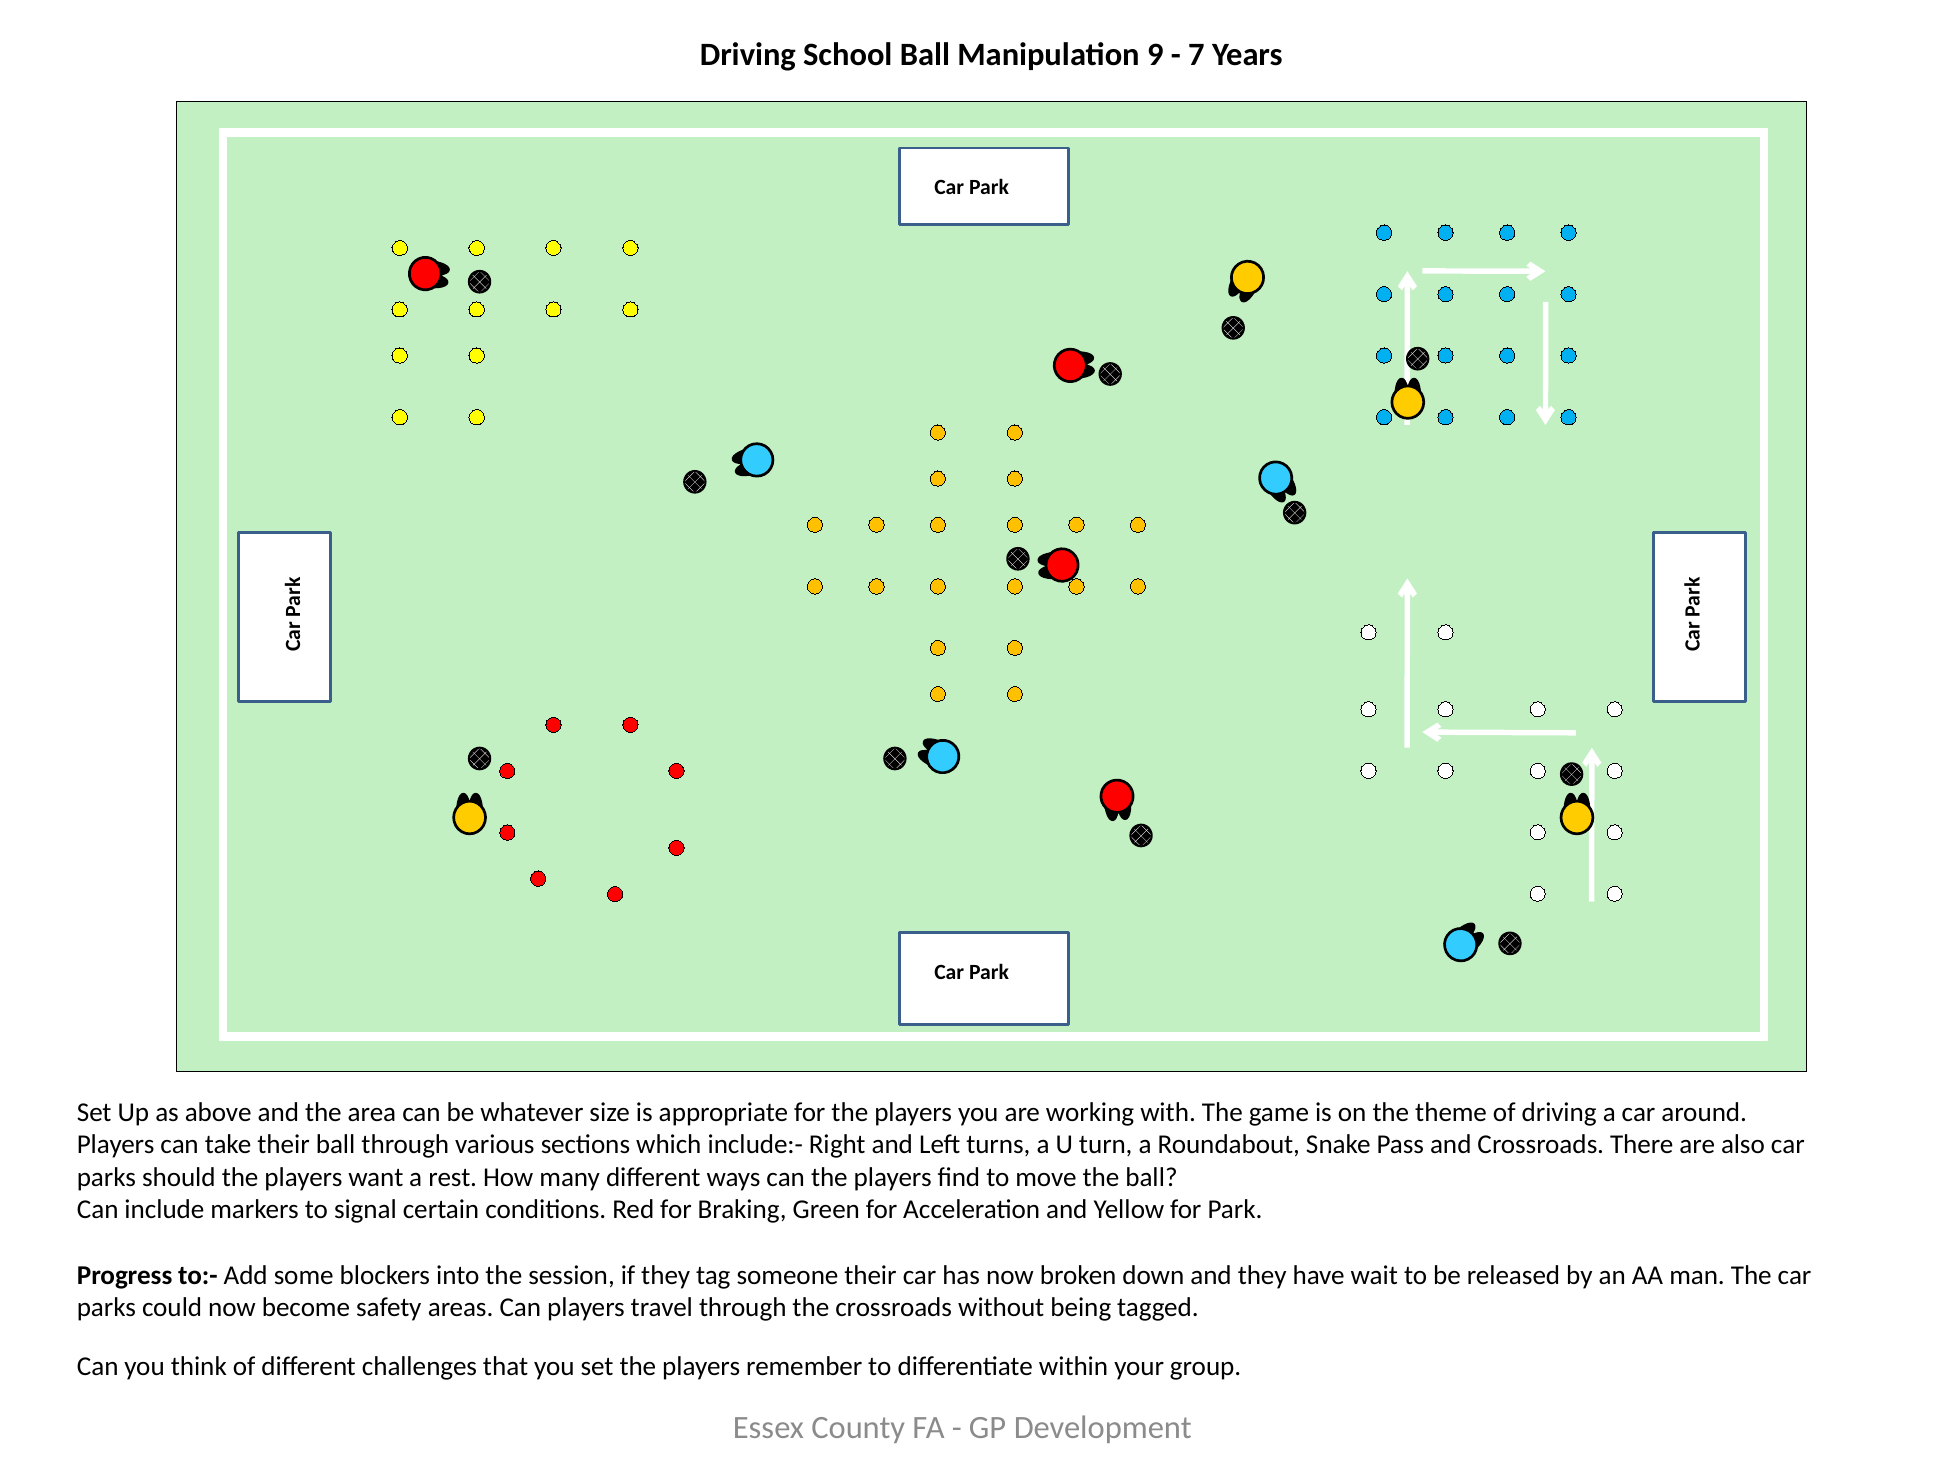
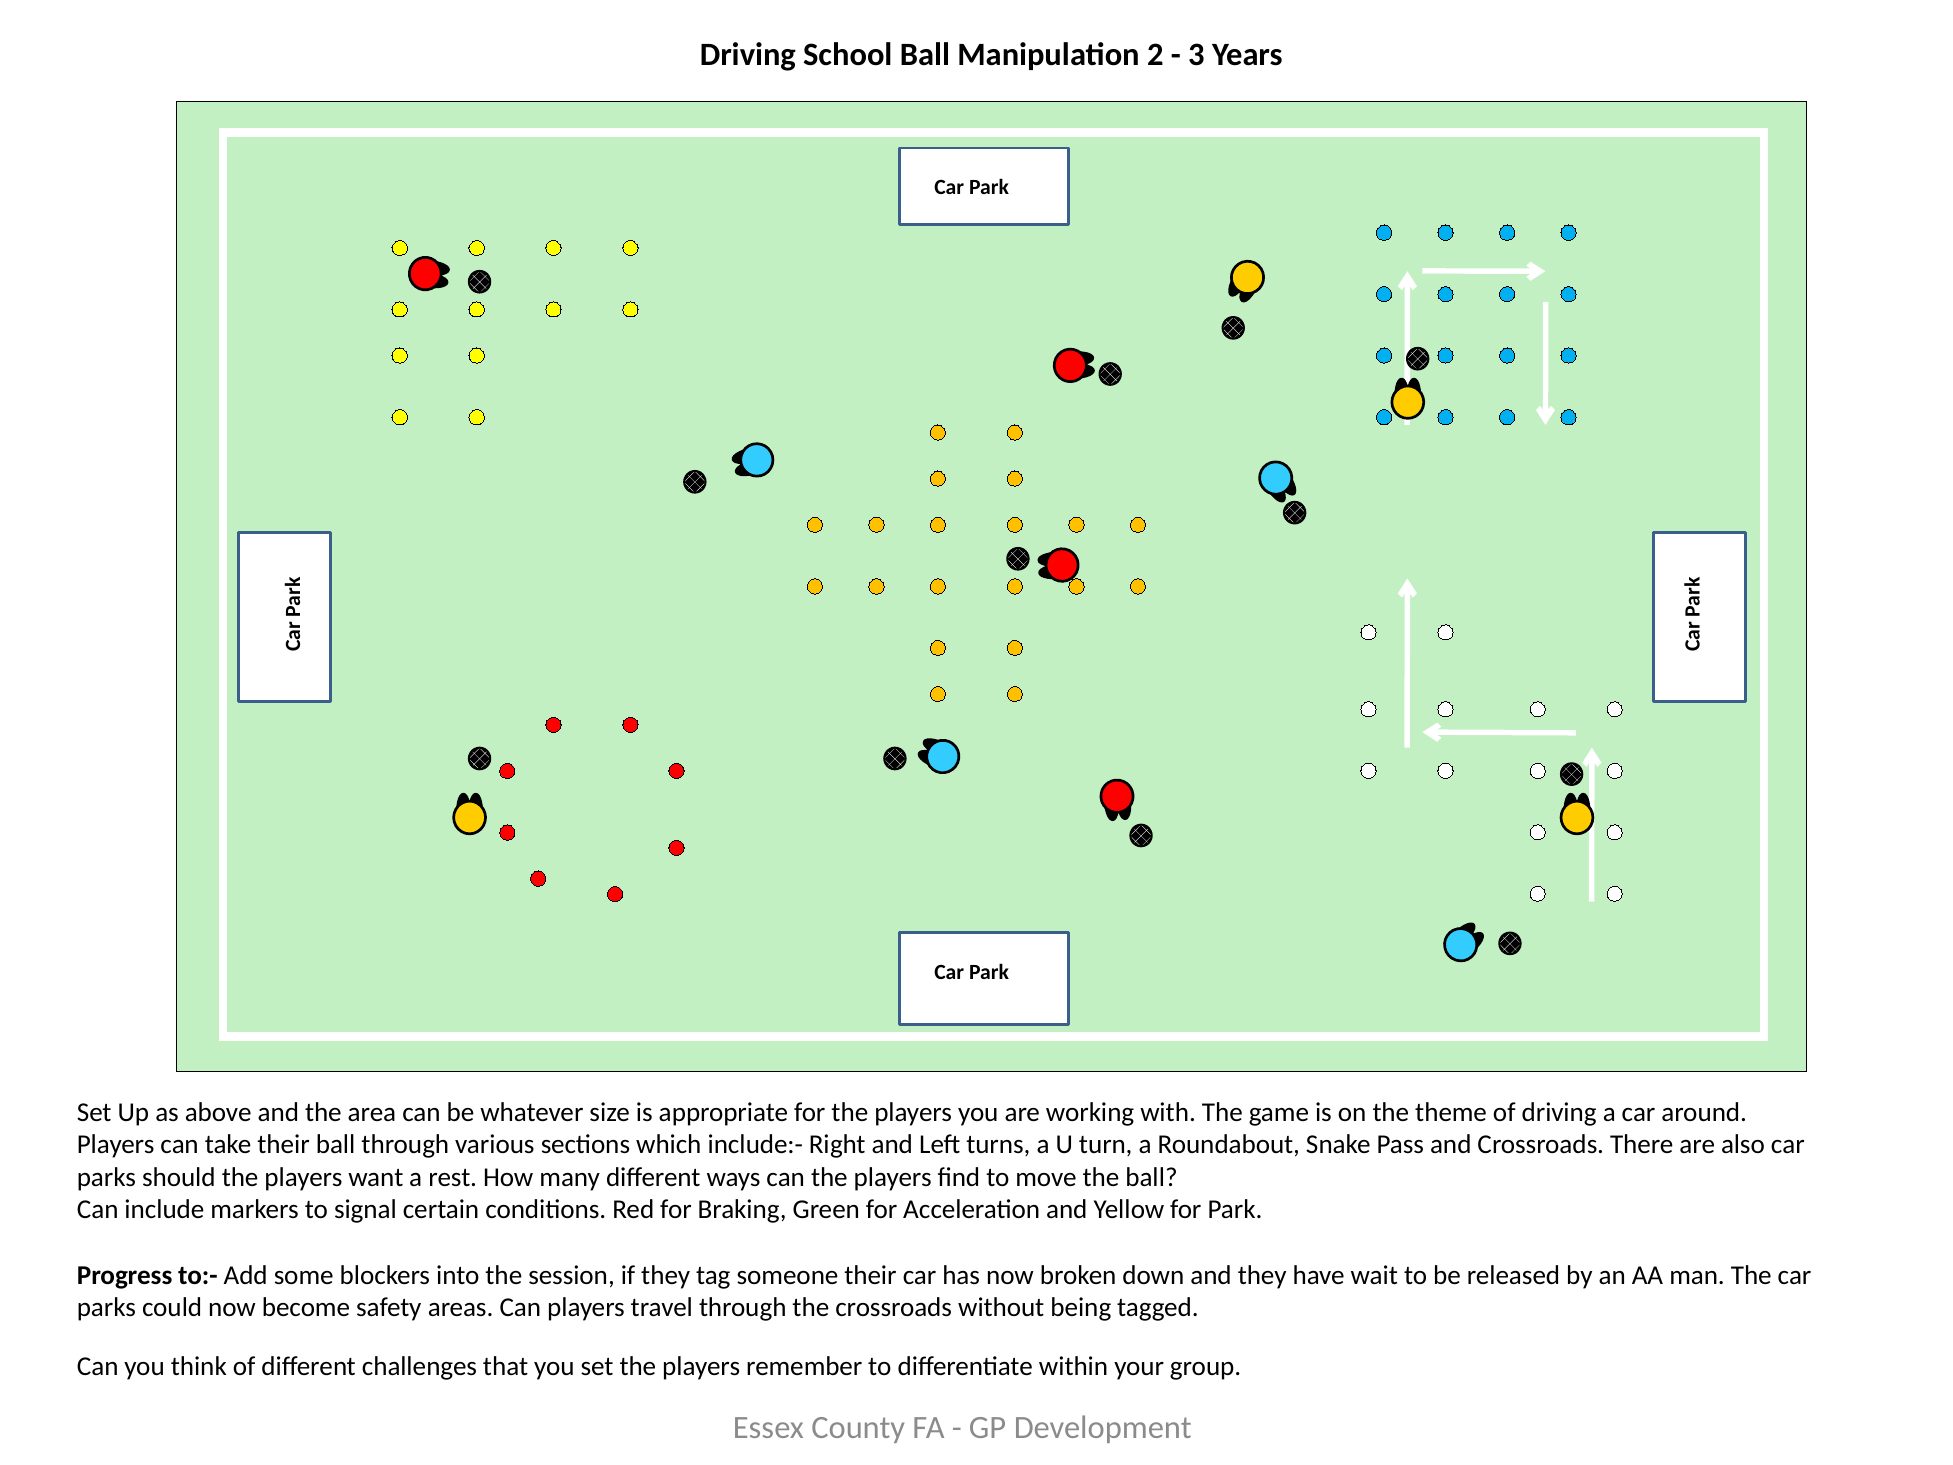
9: 9 -> 2
7: 7 -> 3
